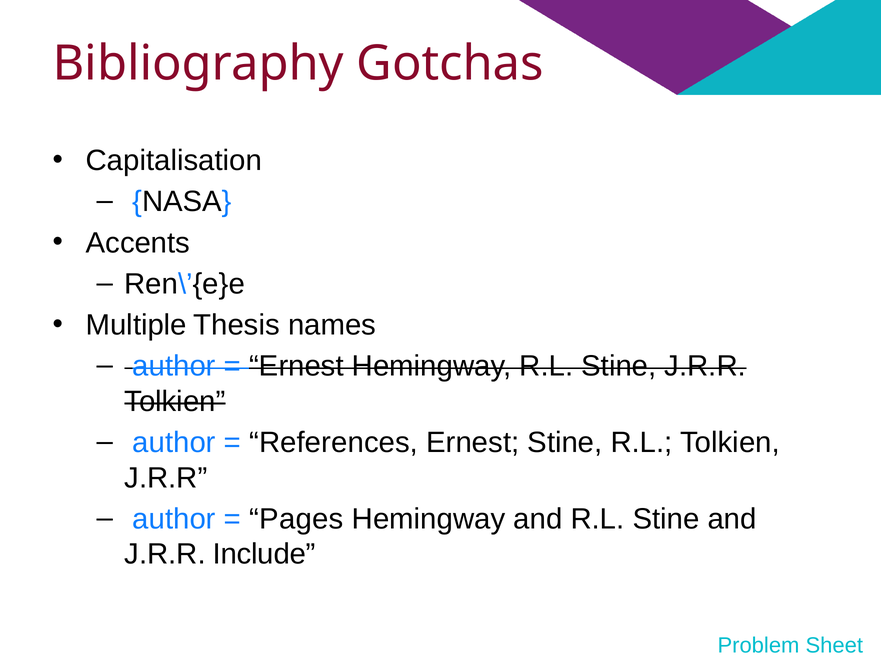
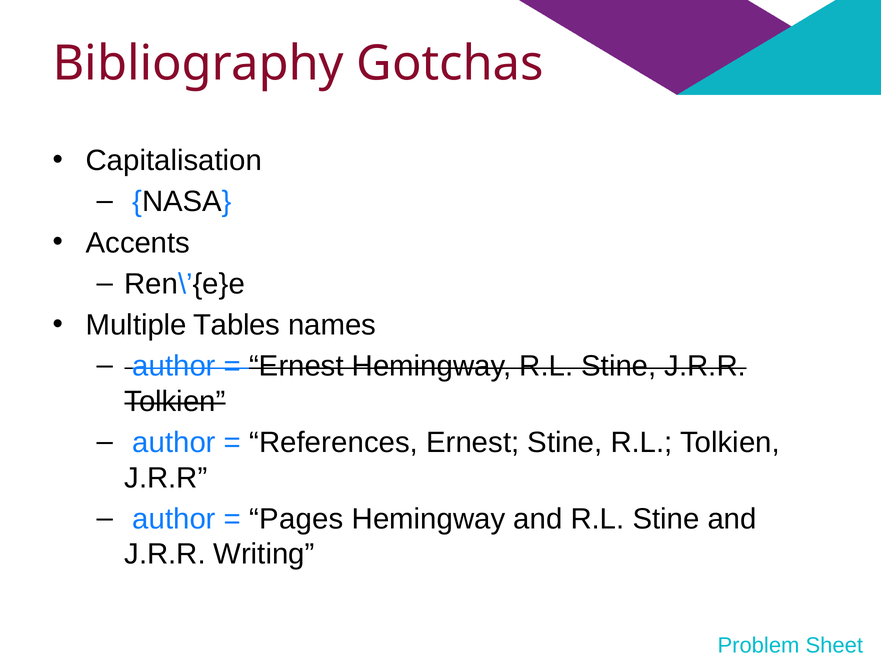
Thesis: Thesis -> Tables
Include: Include -> Writing
